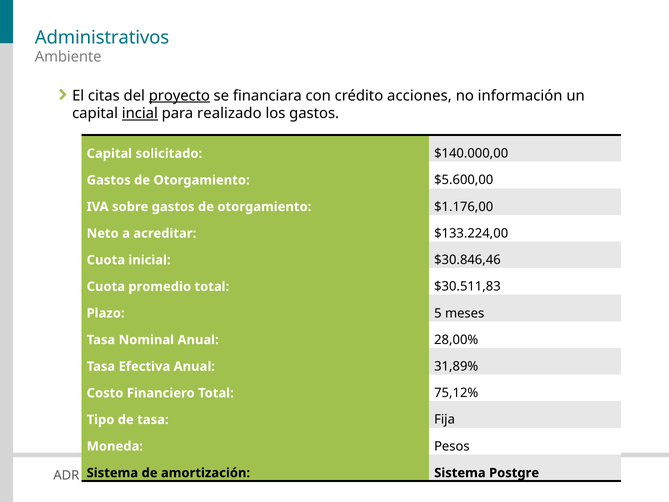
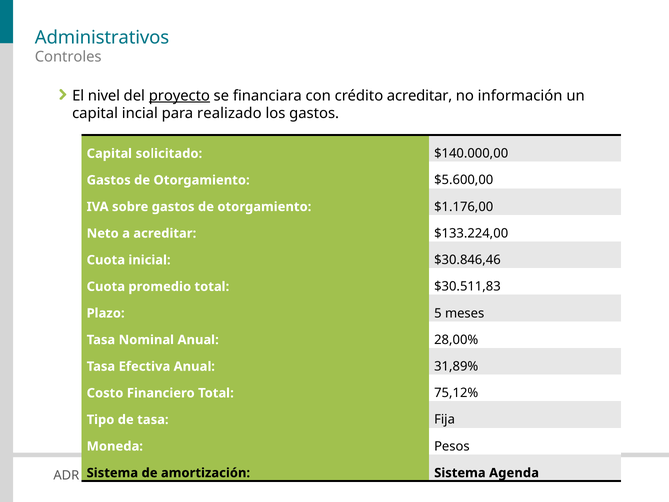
Ambiente: Ambiente -> Controles
citas: citas -> nivel
crédito acciones: acciones -> acreditar
incial underline: present -> none
Postgre: Postgre -> Agenda
